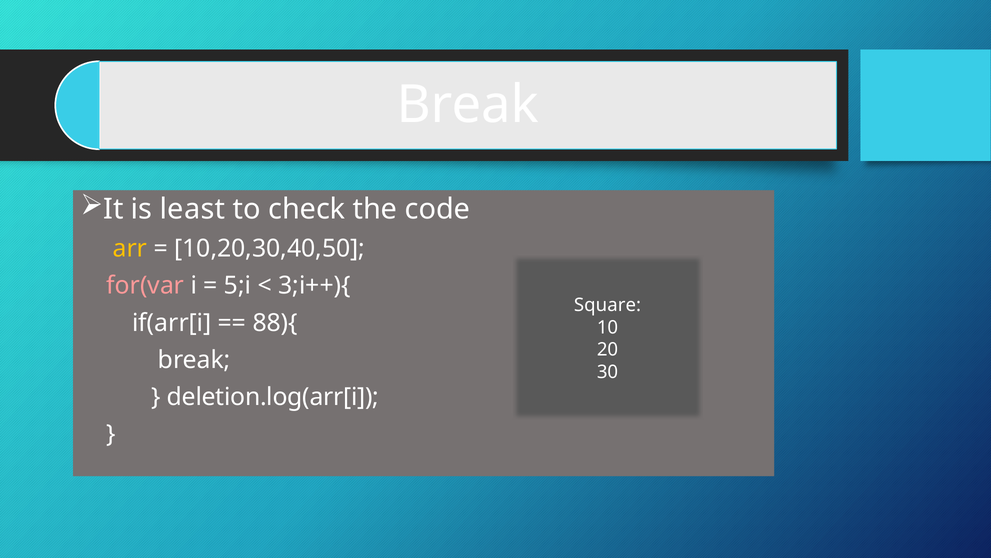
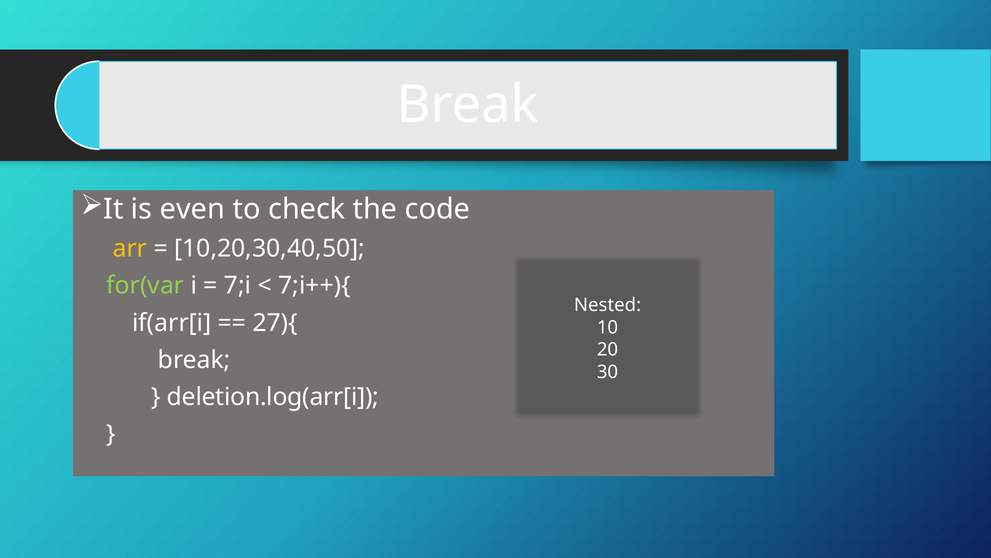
least: least -> even
for(var colour: pink -> light green
5;i: 5;i -> 7;i
3;i++){: 3;i++){ -> 7;i++){
Square: Square -> Nested
88){: 88){ -> 27){
